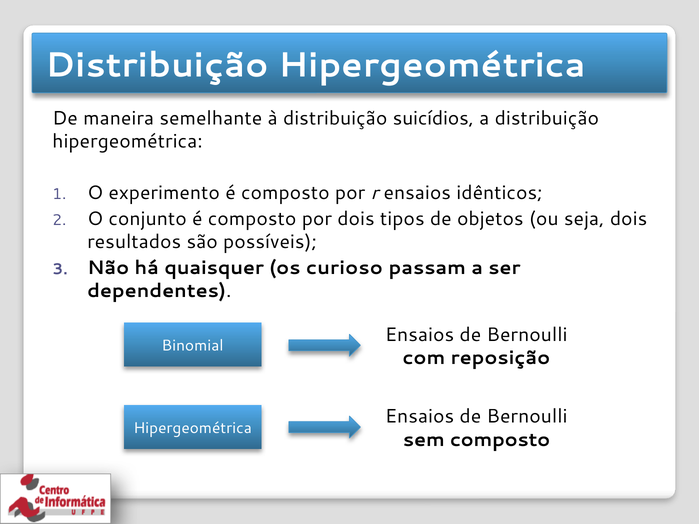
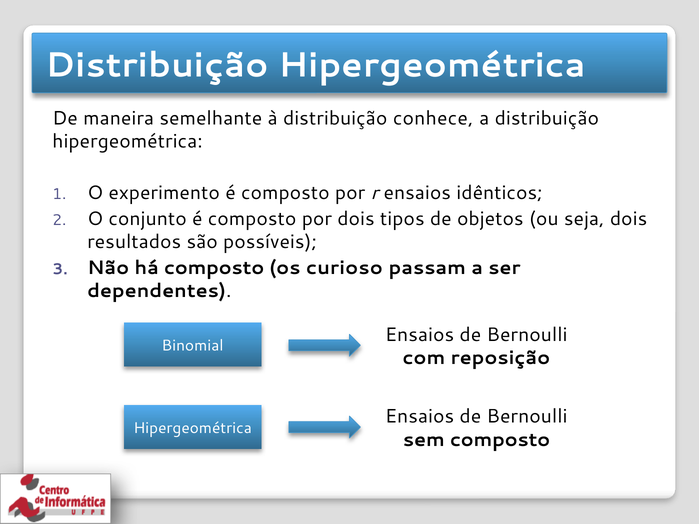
suicídios: suicídios -> conhece
há quaisquer: quaisquer -> composto
